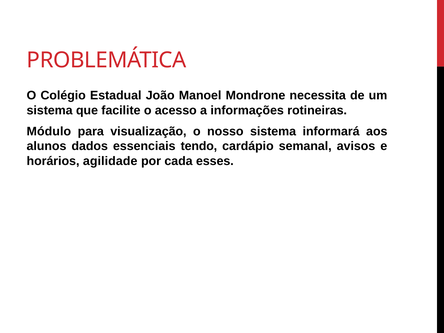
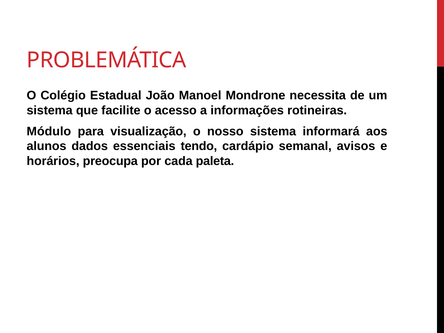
agilidade: agilidade -> preocupa
esses: esses -> paleta
